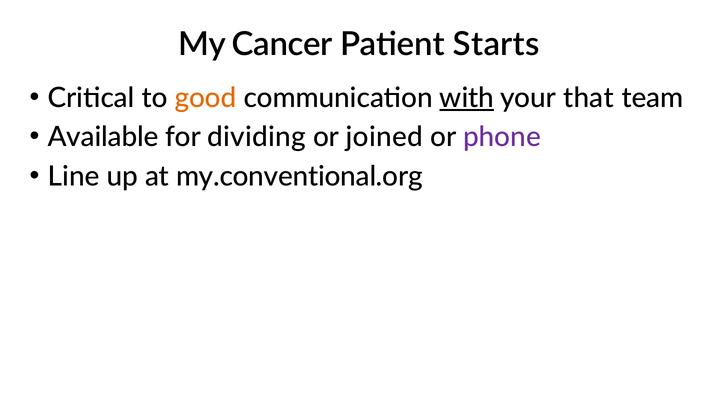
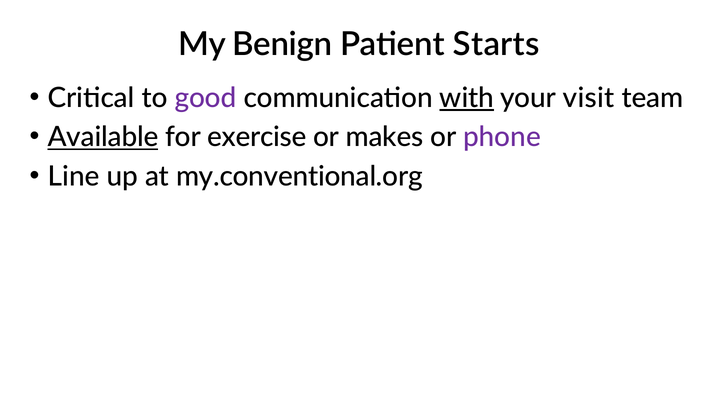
Cancer: Cancer -> Benign
good colour: orange -> purple
that: that -> visit
Available underline: none -> present
dividing: dividing -> exercise
joined: joined -> makes
